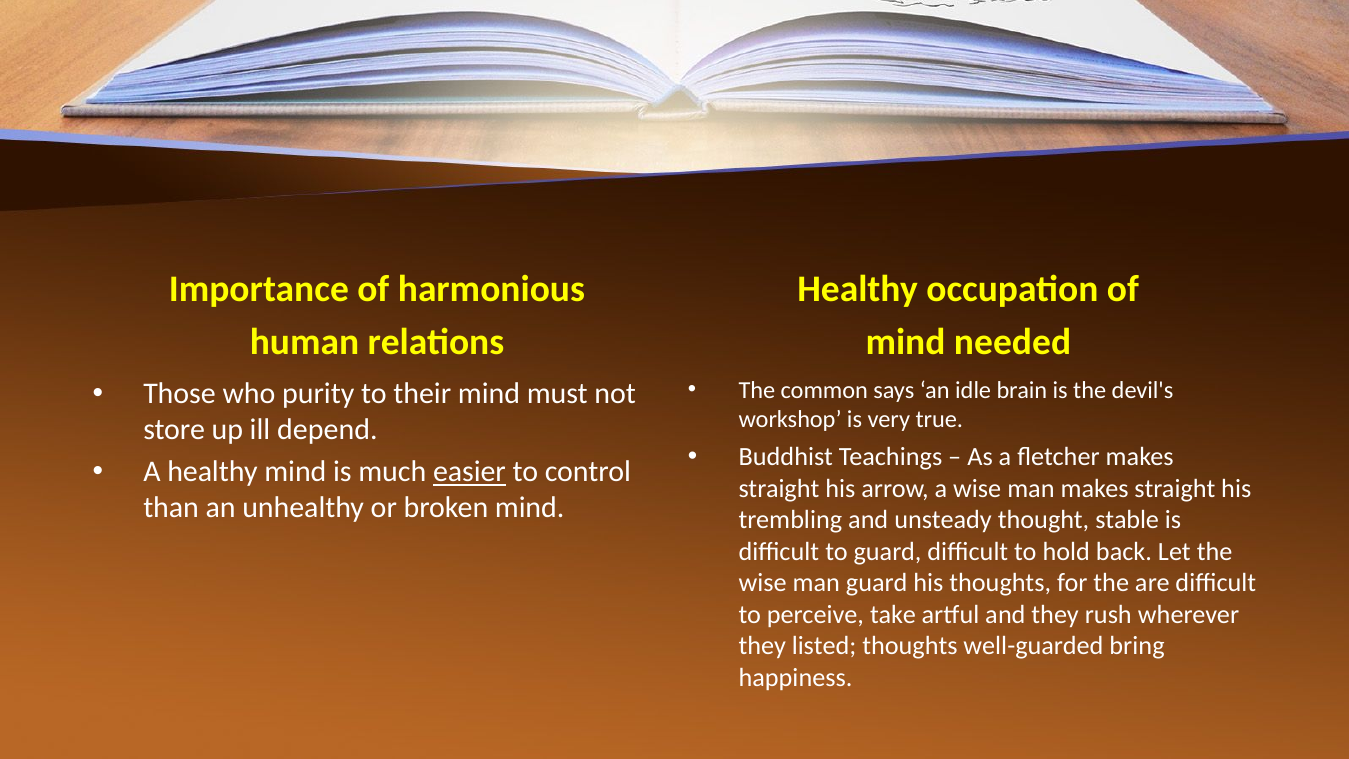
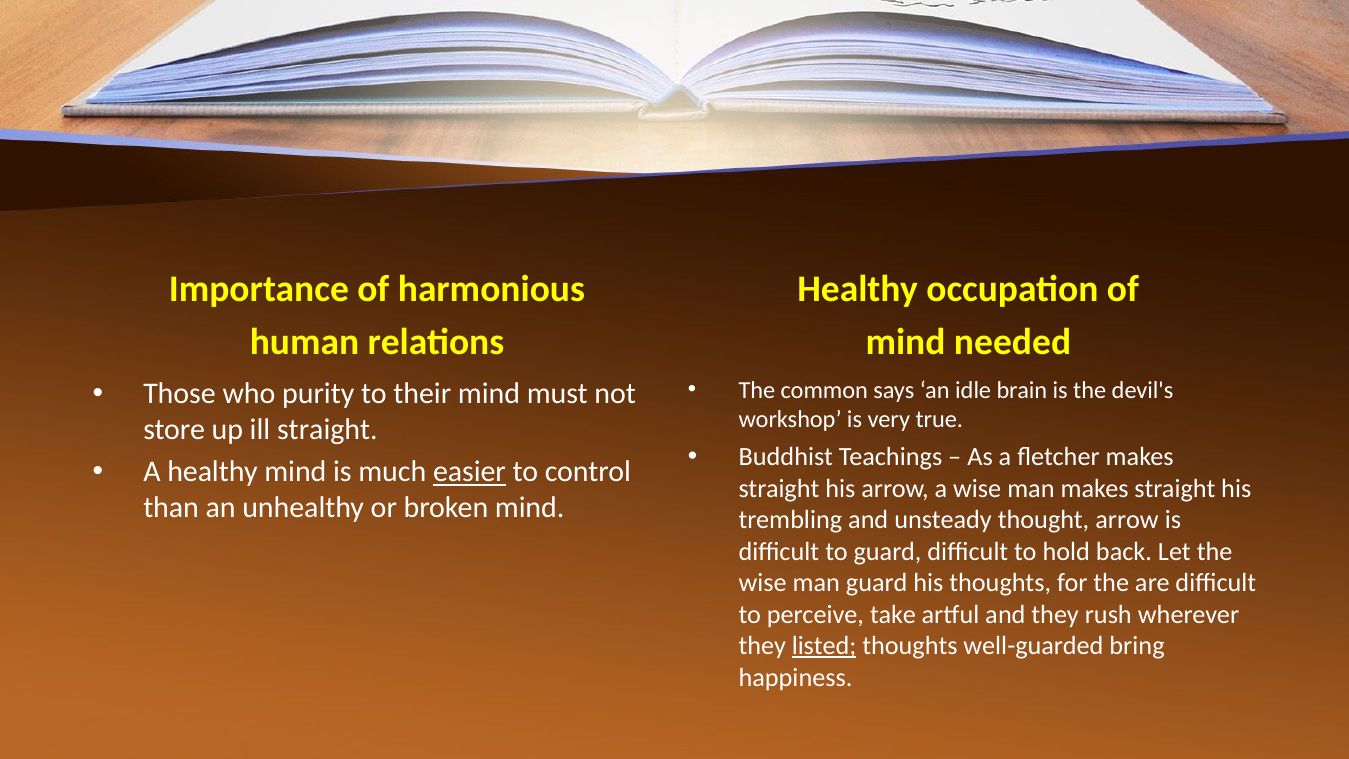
ill depend: depend -> straight
thought stable: stable -> arrow
listed underline: none -> present
